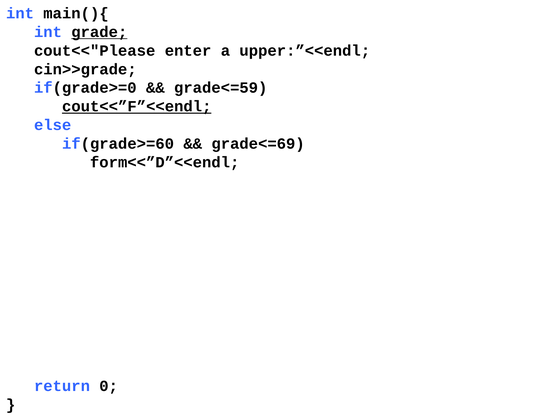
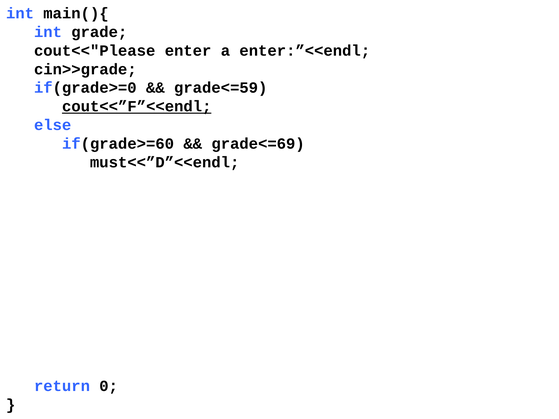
grade underline: present -> none
upper:”<<endl: upper:”<<endl -> enter:”<<endl
form<<”D”<<endl: form<<”D”<<endl -> must<<”D”<<endl
